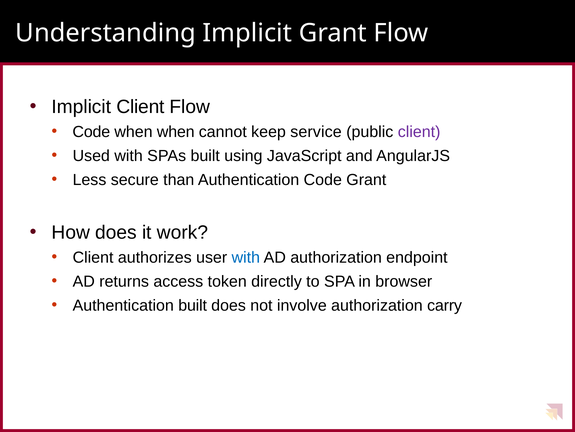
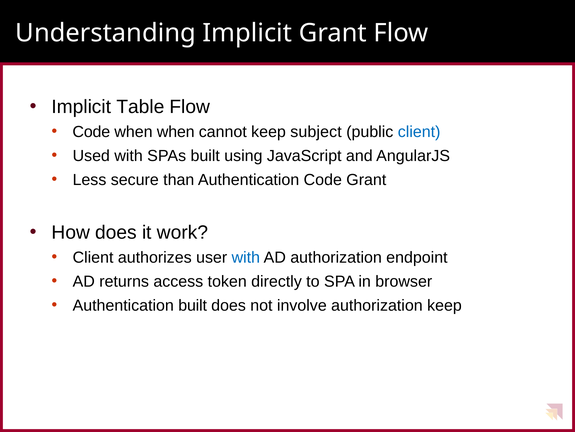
Implicit Client: Client -> Table
service: service -> subject
client at (419, 132) colour: purple -> blue
authorization carry: carry -> keep
